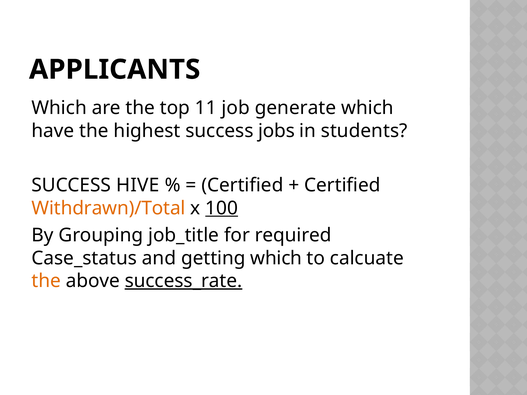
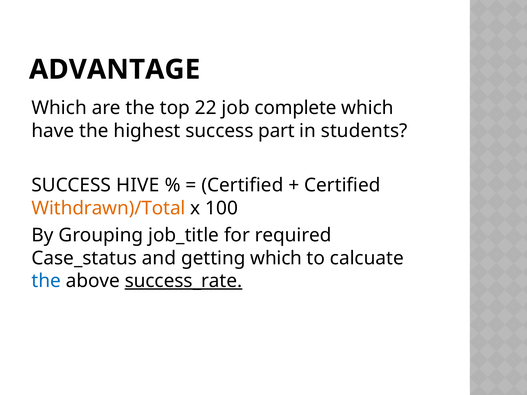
APPLICANTS: APPLICANTS -> ADVANTAGE
11: 11 -> 22
generate: generate -> complete
jobs: jobs -> part
100 underline: present -> none
the at (46, 281) colour: orange -> blue
